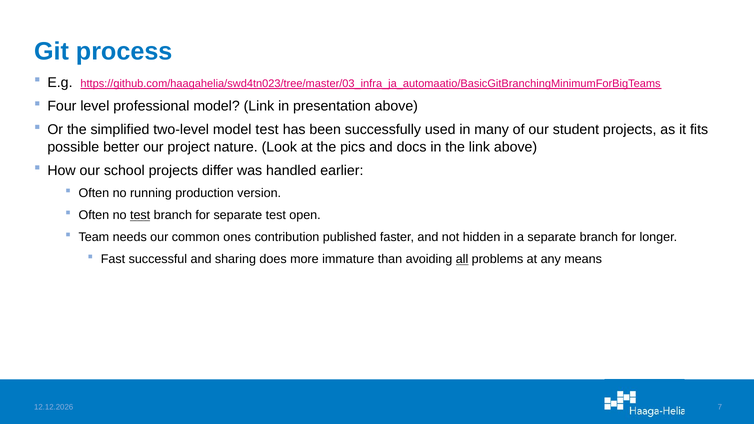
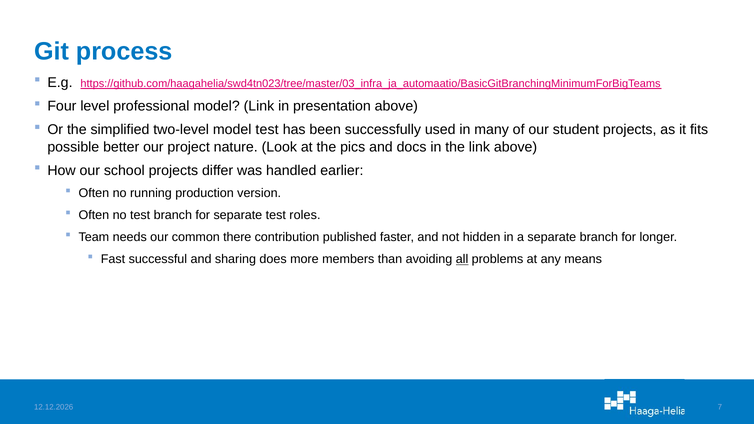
test at (140, 215) underline: present -> none
open: open -> roles
ones: ones -> there
immature: immature -> members
